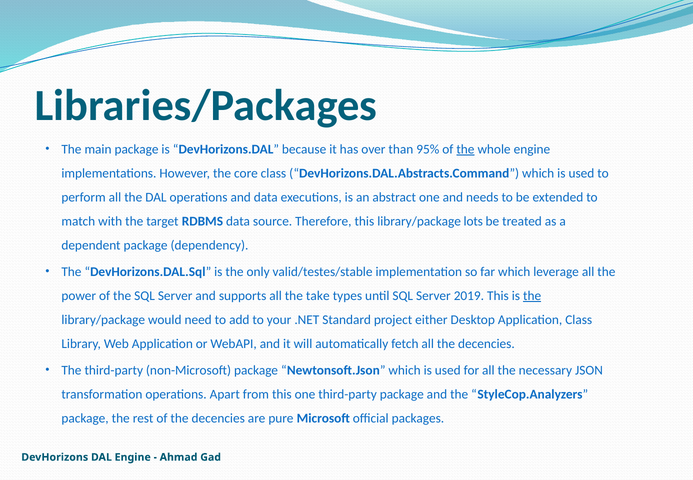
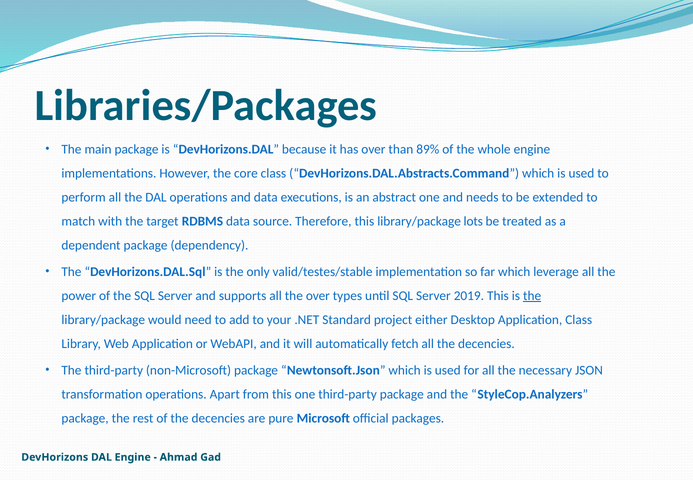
95%: 95% -> 89%
the at (465, 149) underline: present -> none
the take: take -> over
